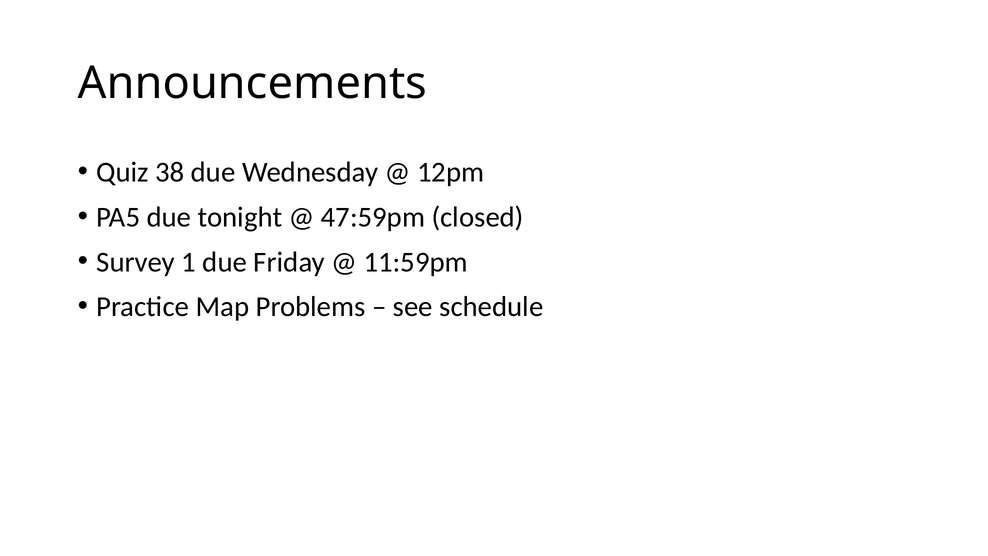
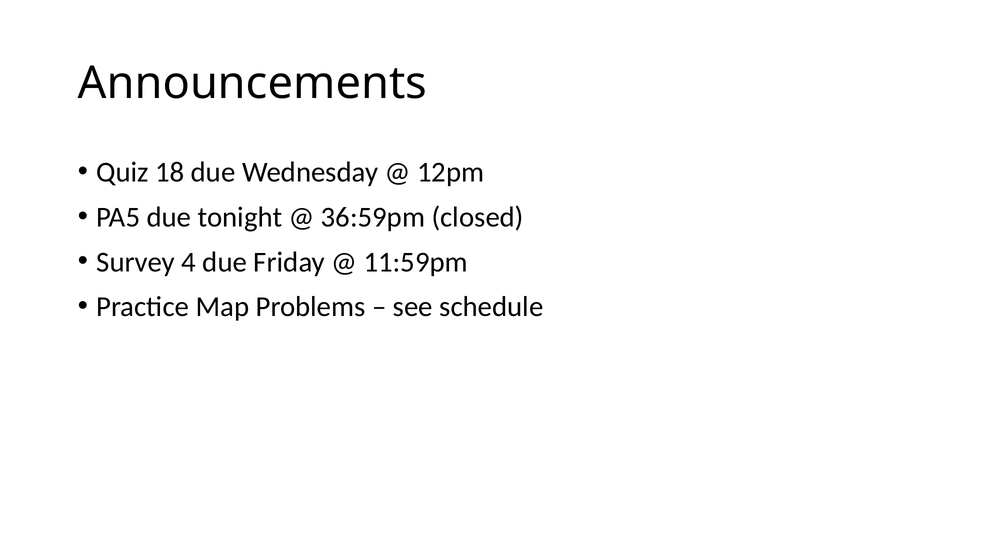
38: 38 -> 18
47:59pm: 47:59pm -> 36:59pm
1: 1 -> 4
